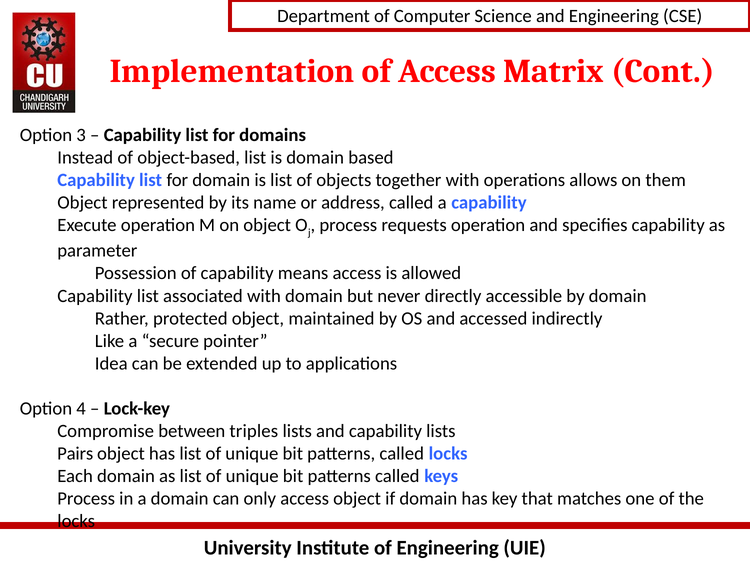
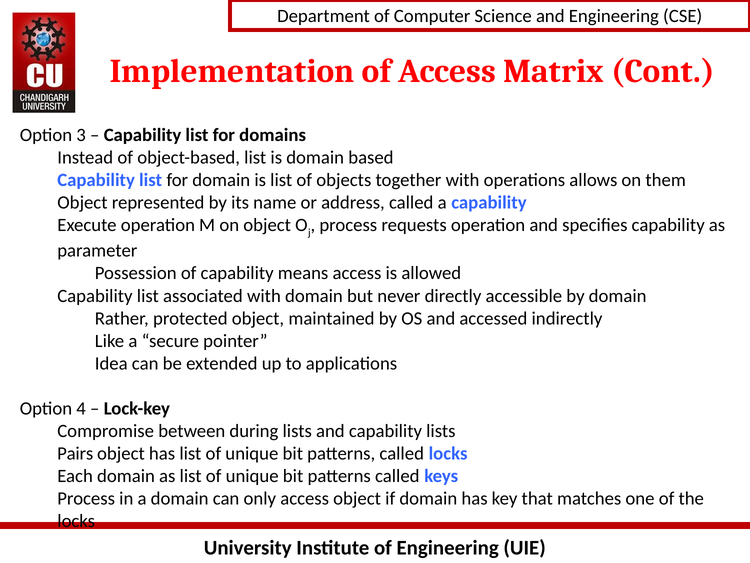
triples: triples -> during
